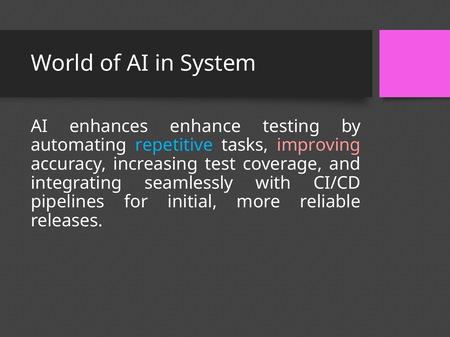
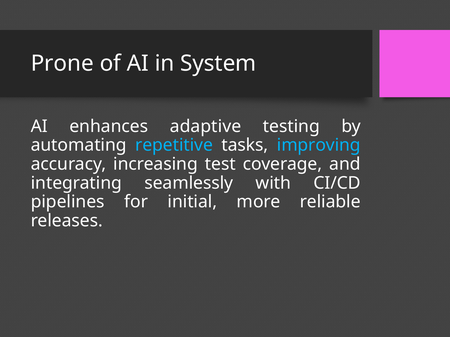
World: World -> Prone
enhance: enhance -> adaptive
improving colour: pink -> light blue
